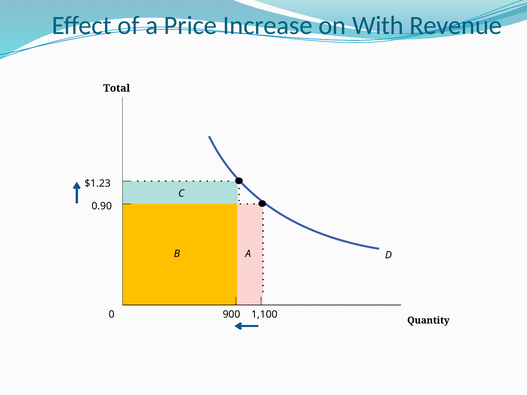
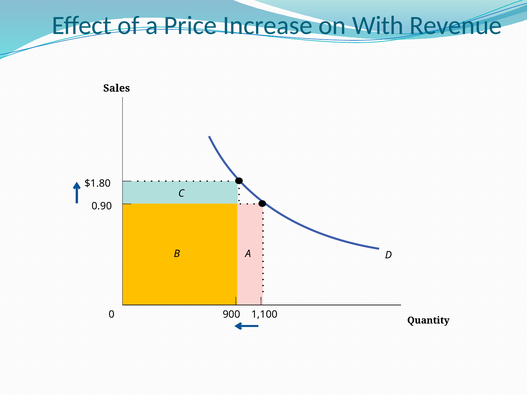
Total: Total -> Sales
$1.23: $1.23 -> $1.80
